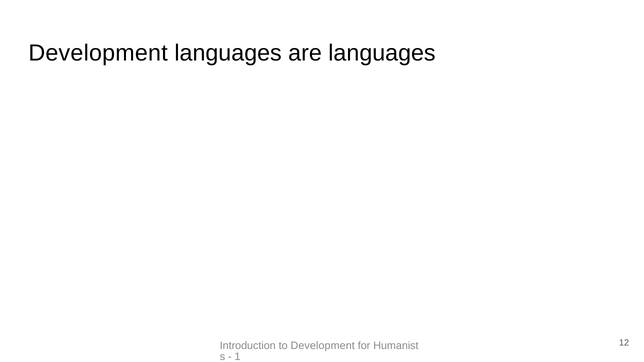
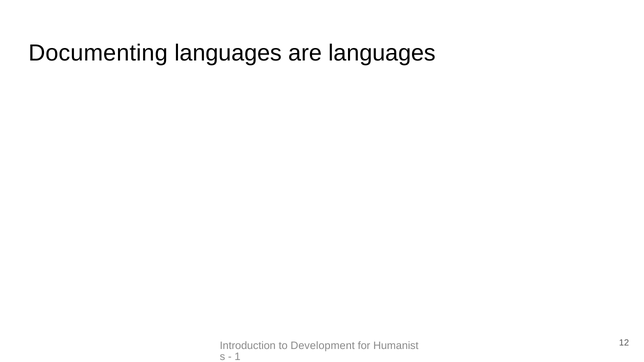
Development at (98, 53): Development -> Documenting
